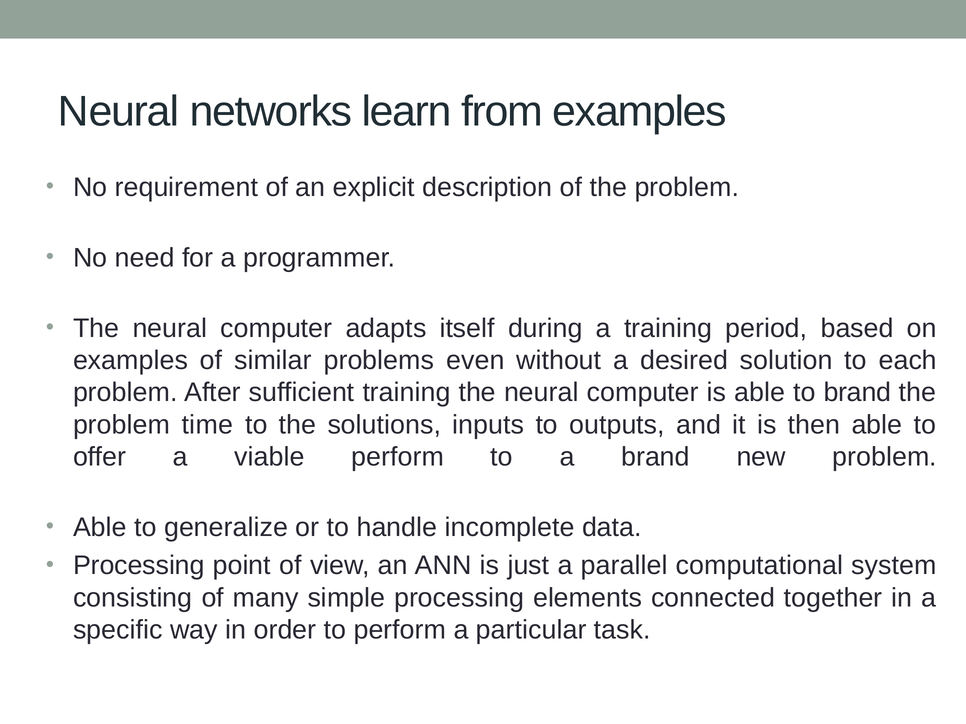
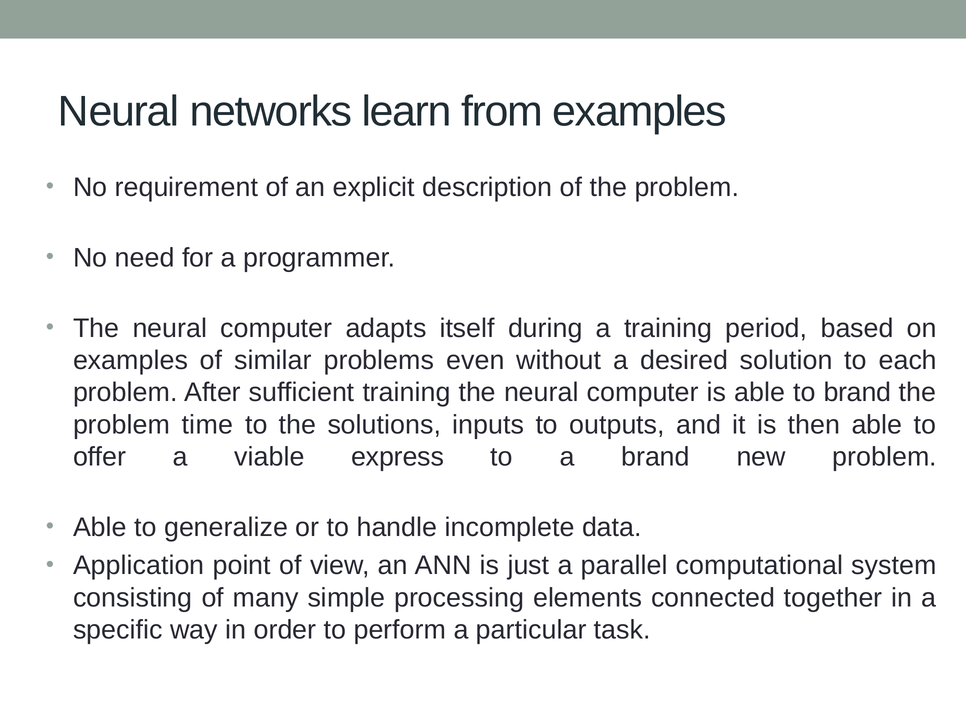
viable perform: perform -> express
Processing at (139, 566): Processing -> Application
